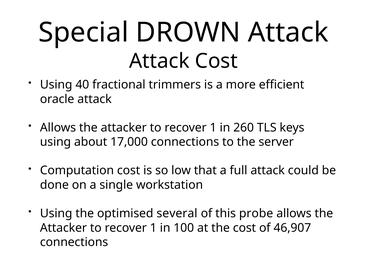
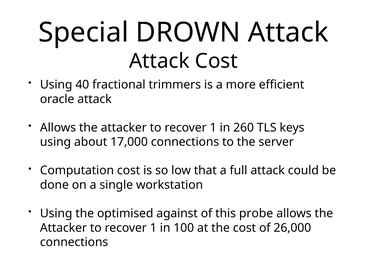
several: several -> against
46,907: 46,907 -> 26,000
